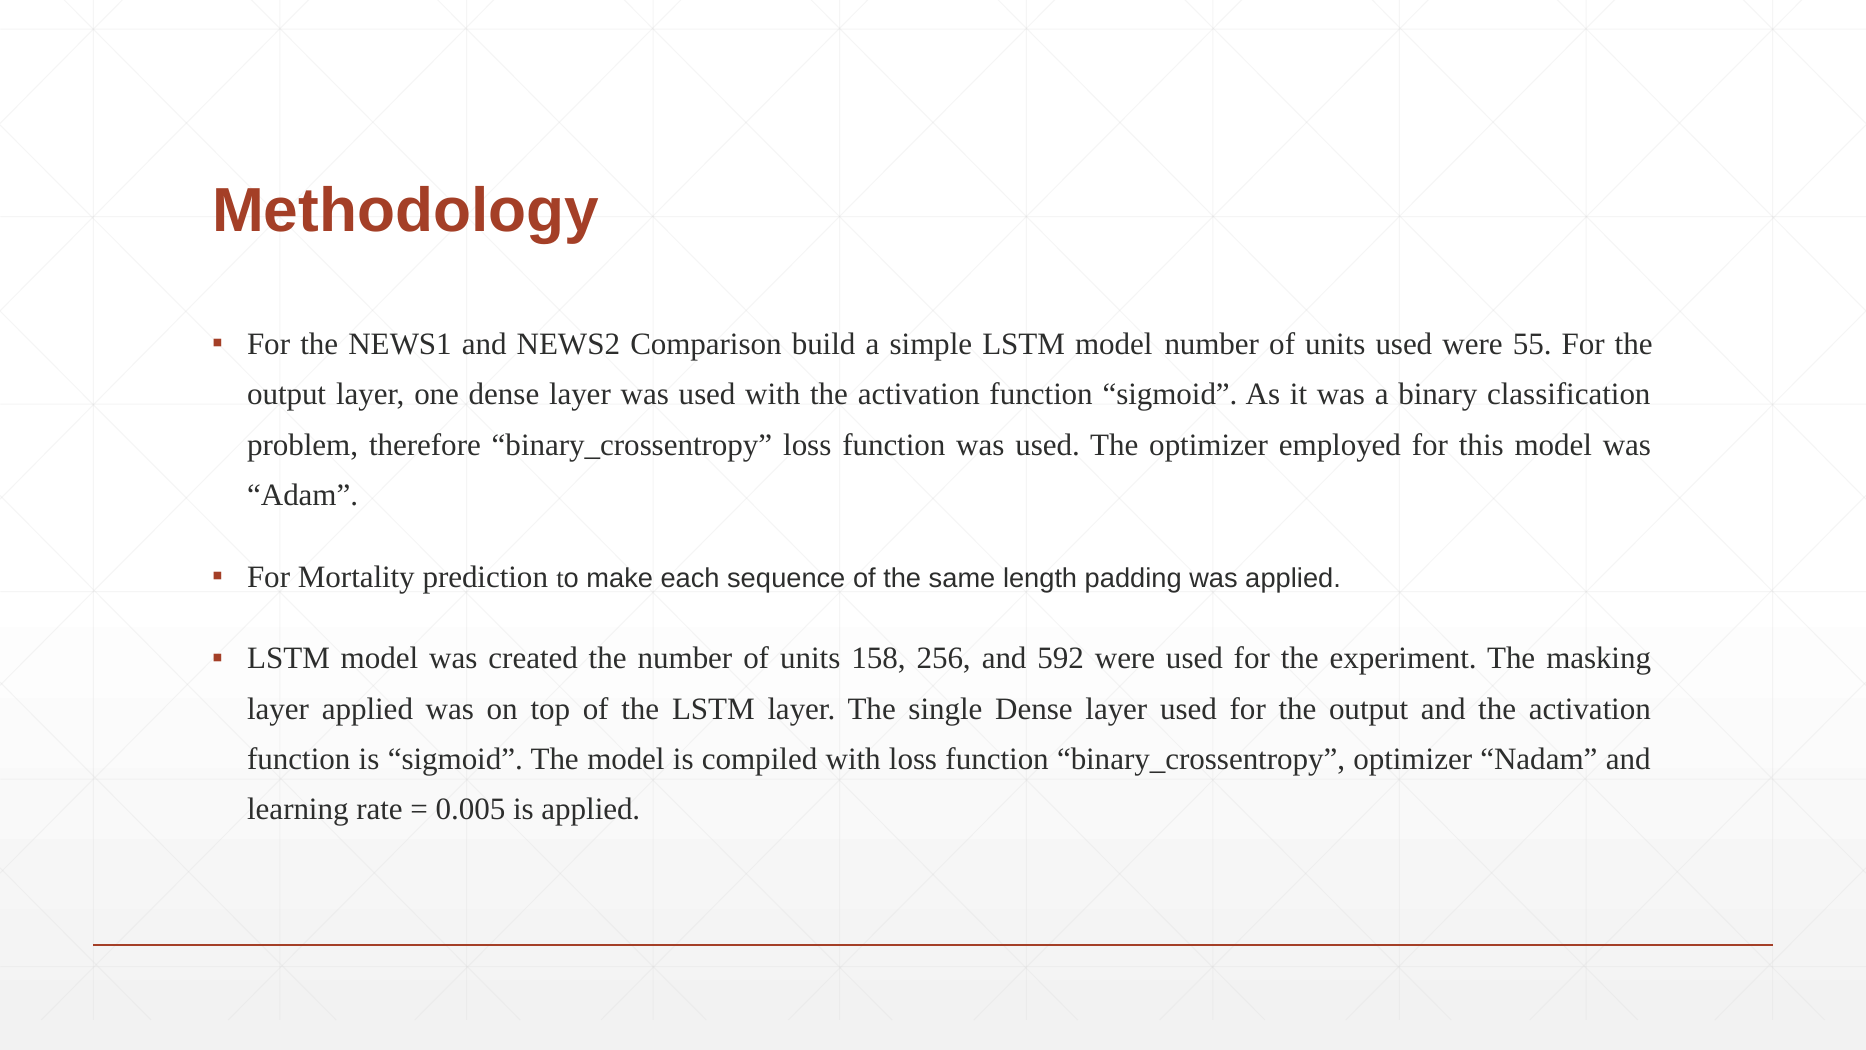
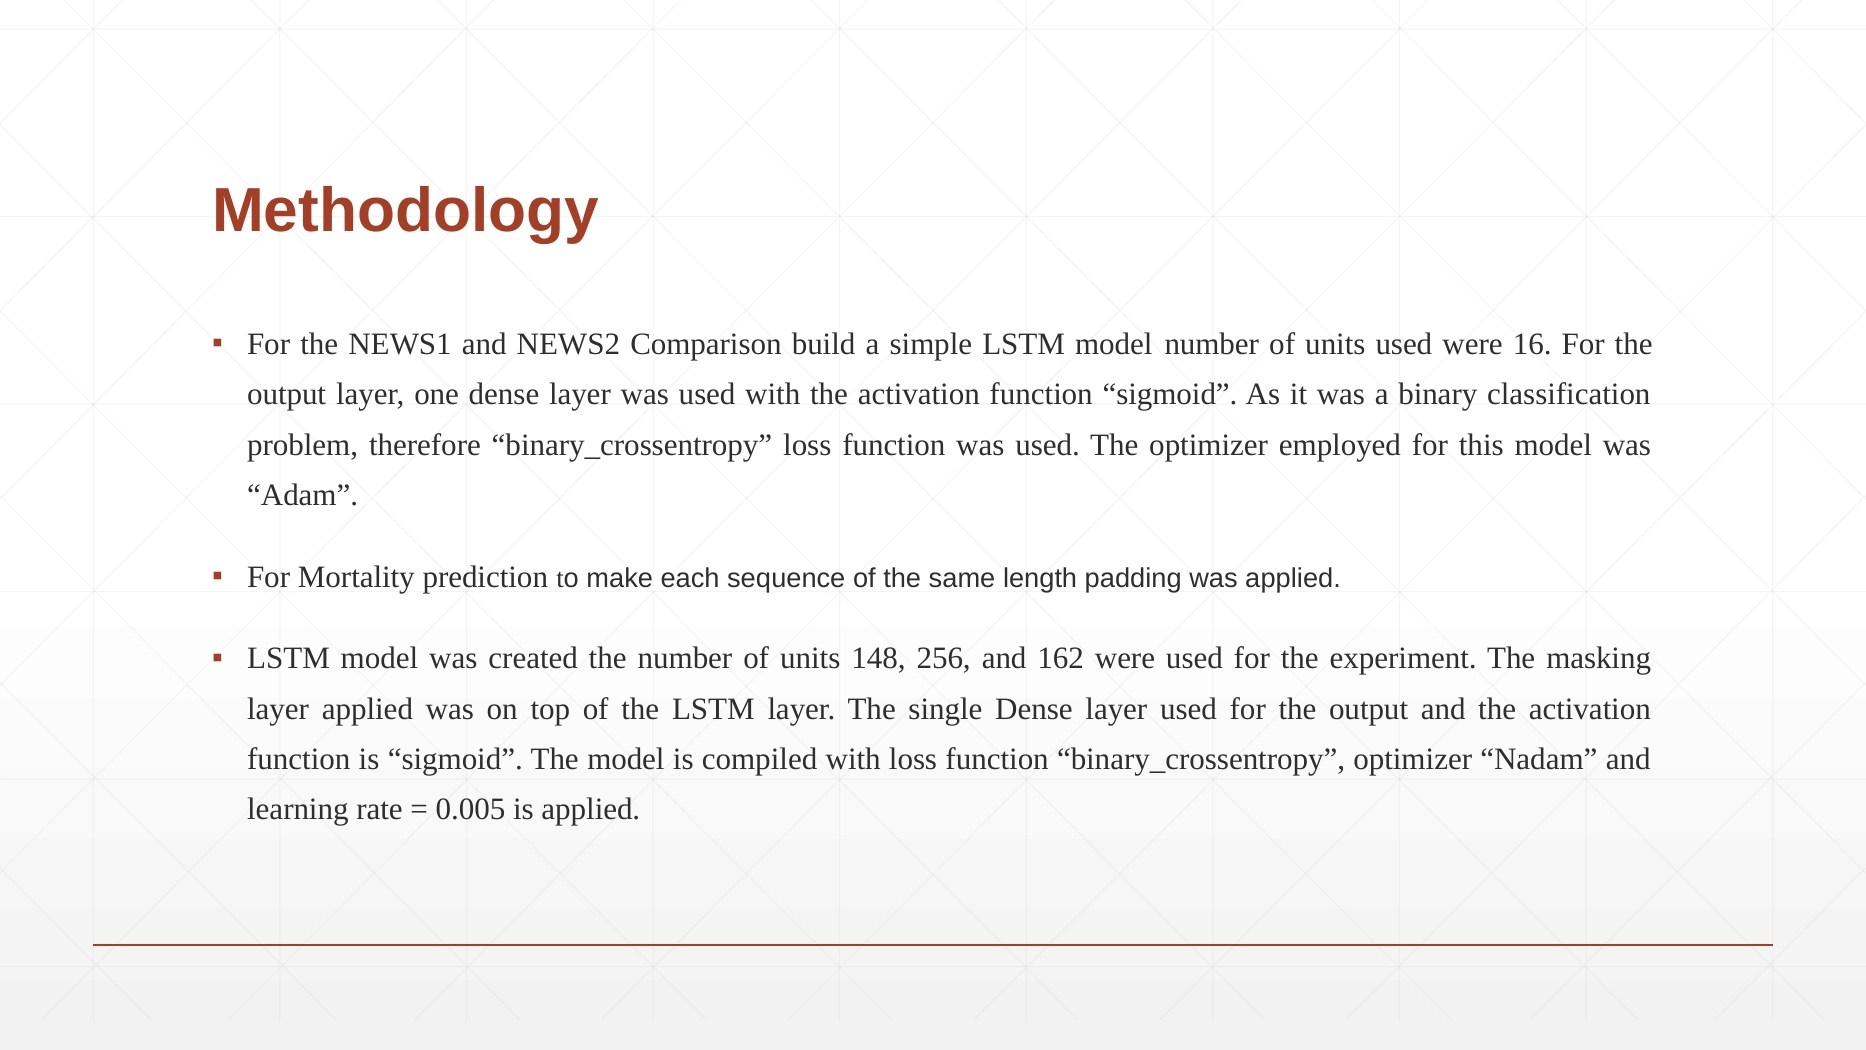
55: 55 -> 16
158: 158 -> 148
592: 592 -> 162
